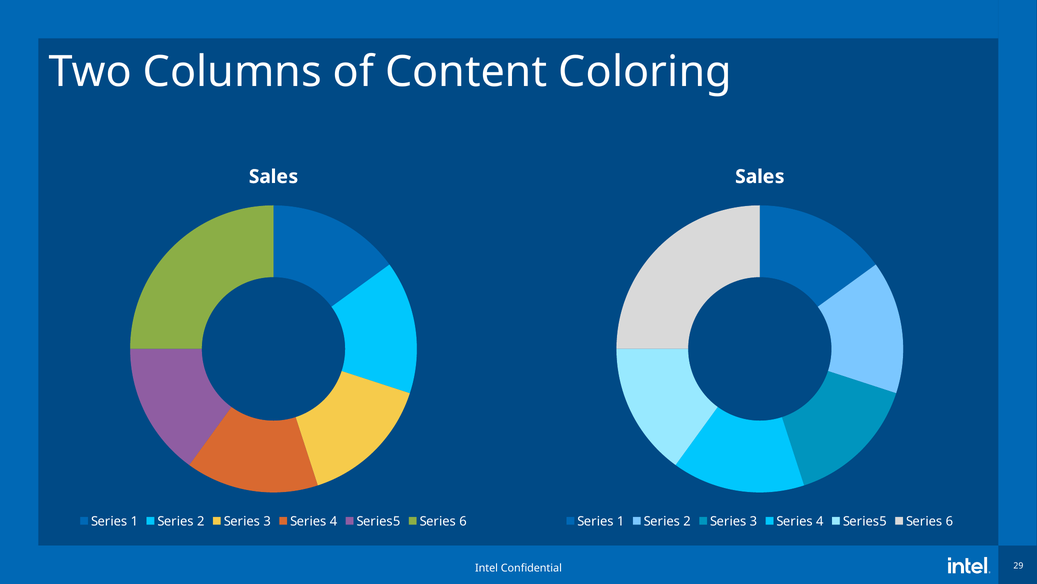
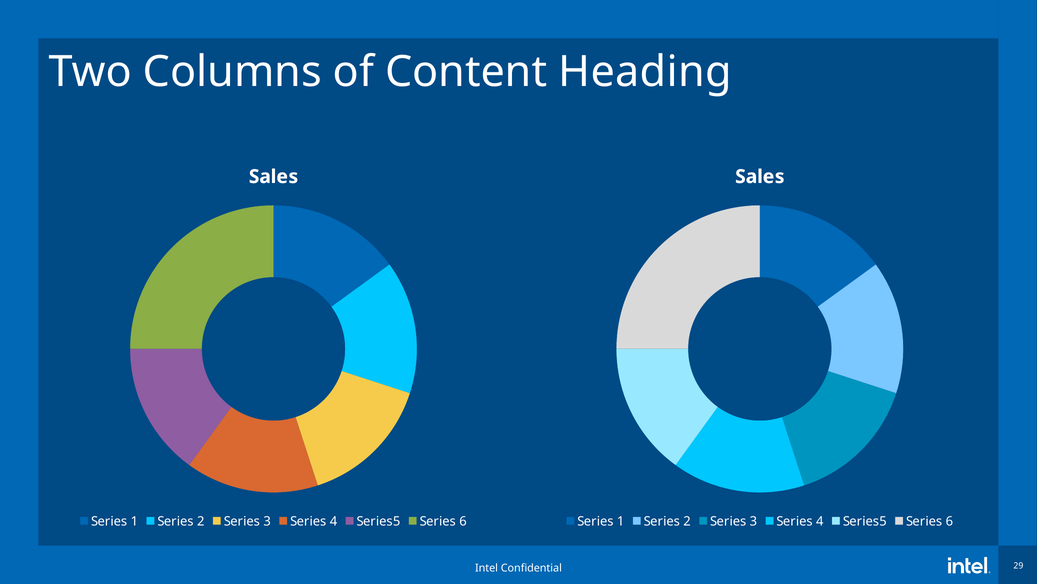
Coloring: Coloring -> Heading
